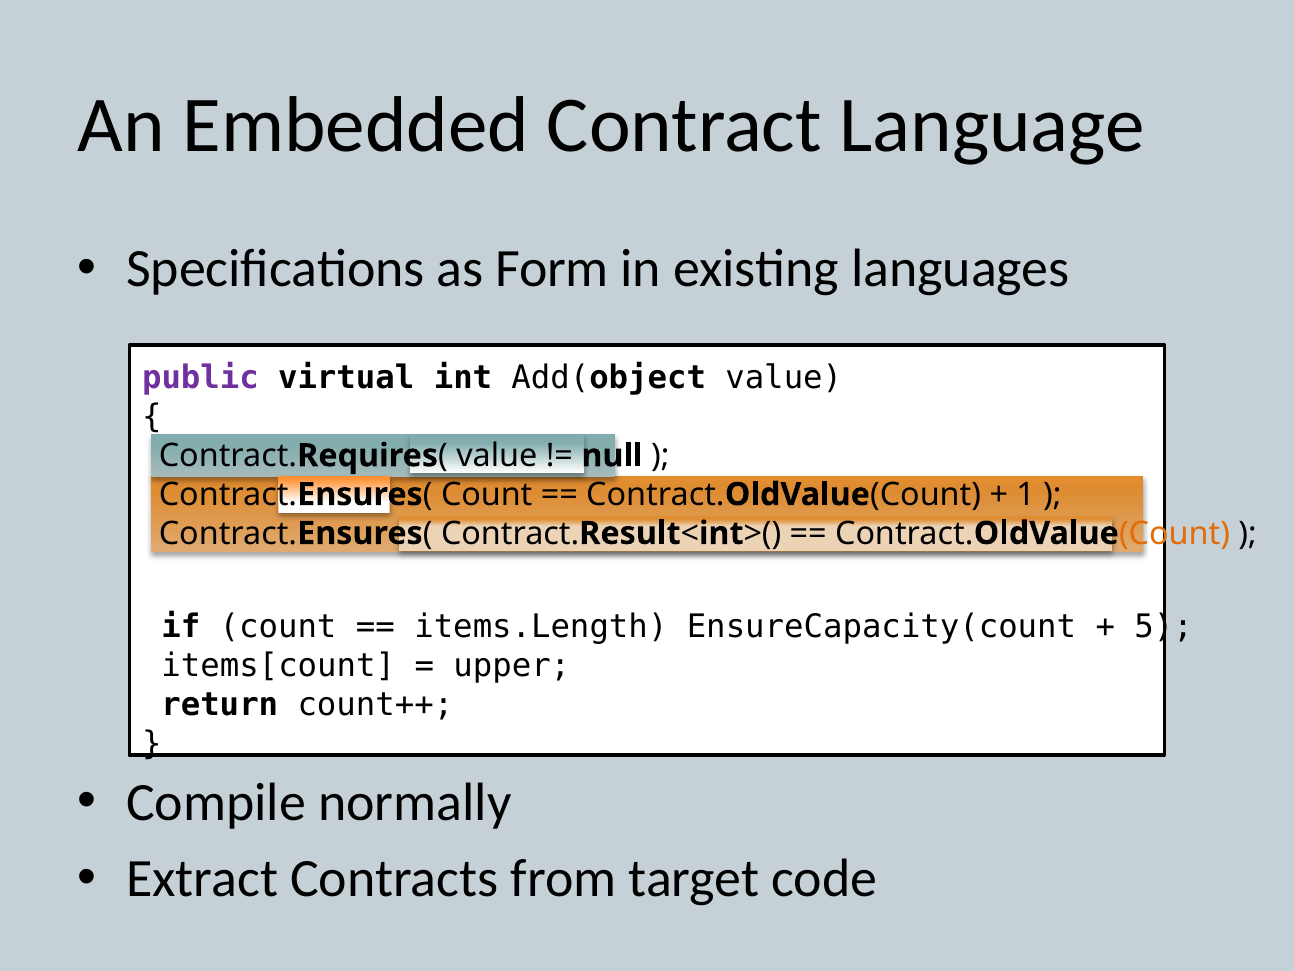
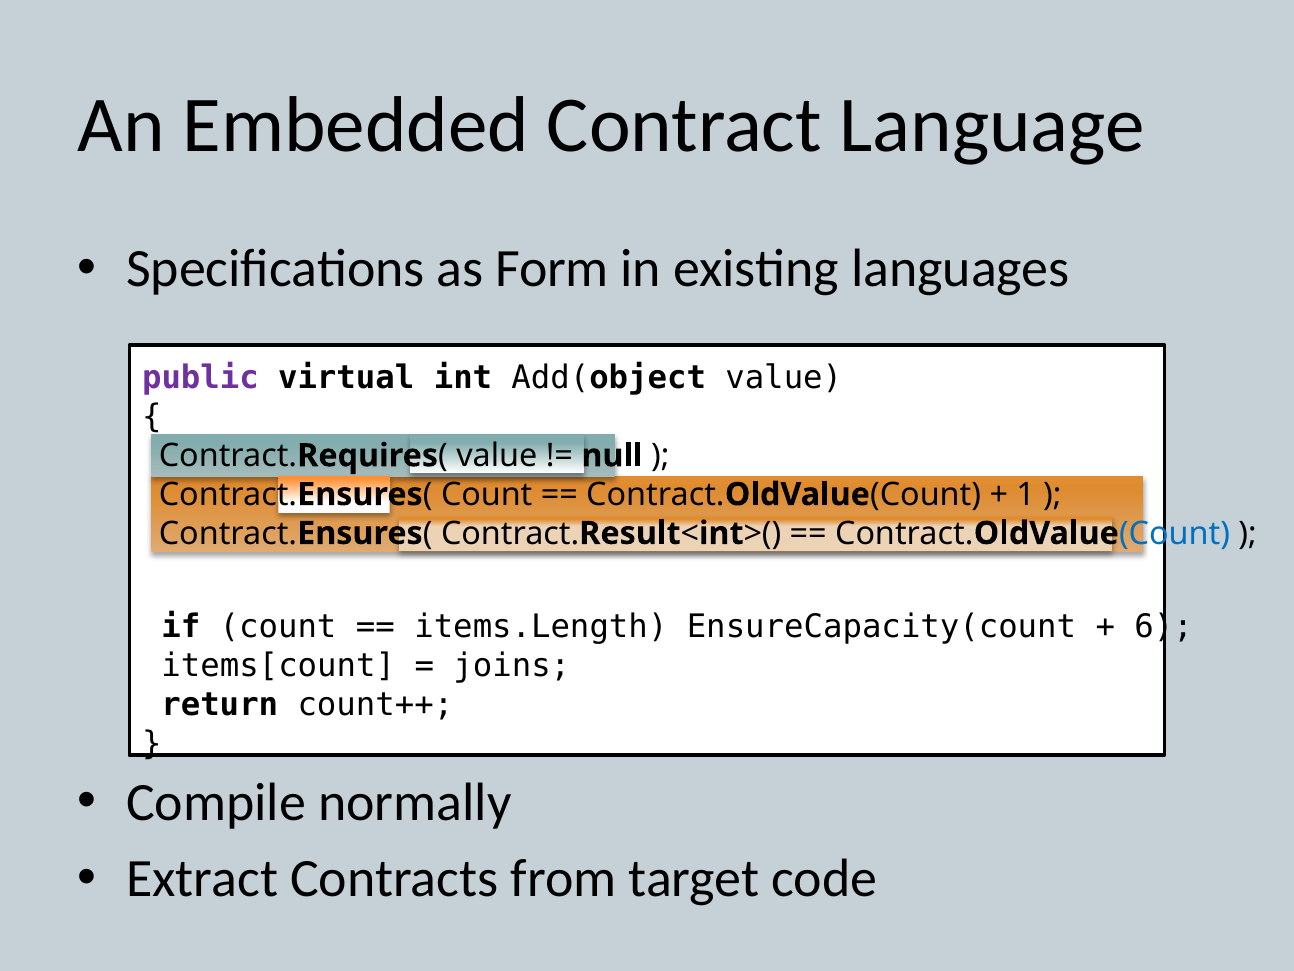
Count at (1175, 533) colour: orange -> blue
5: 5 -> 6
upper: upper -> joins
